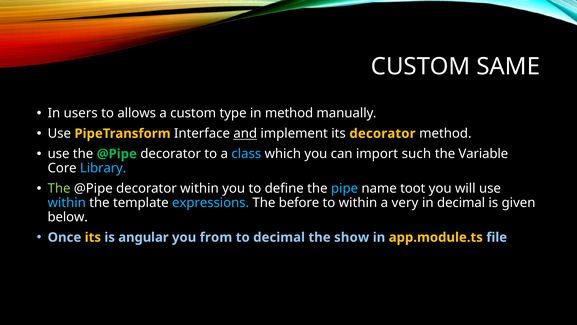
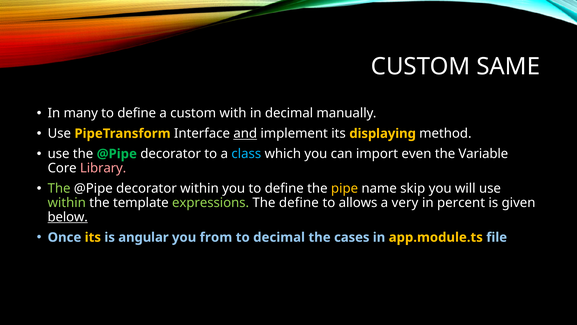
users: users -> many
allows at (137, 113): allows -> define
type: type -> with
in method: method -> decimal
its decorator: decorator -> displaying
such: such -> even
Library colour: light blue -> pink
pipe colour: light blue -> yellow
toot: toot -> skip
within at (67, 203) colour: light blue -> light green
expressions colour: light blue -> light green
The before: before -> define
to within: within -> allows
in decimal: decimal -> percent
below underline: none -> present
show: show -> cases
